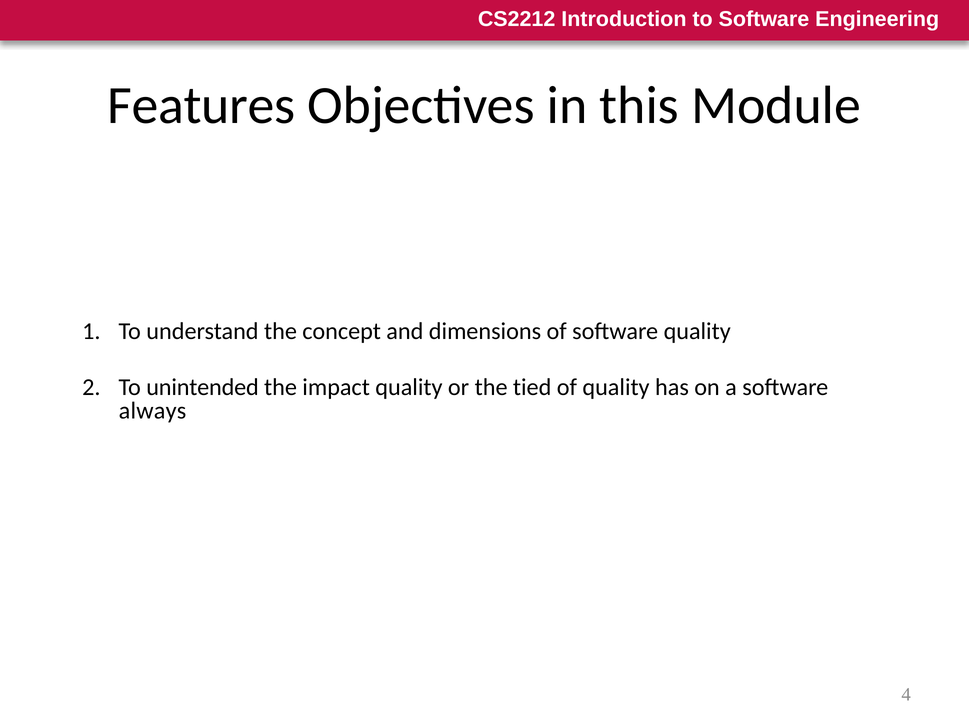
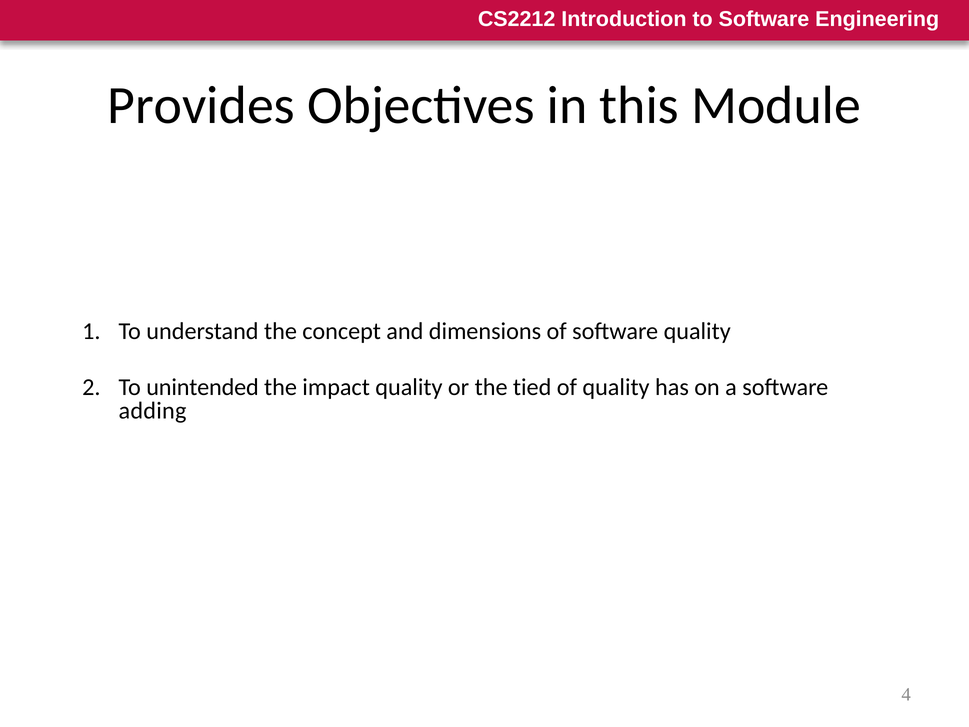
Features: Features -> Provides
always: always -> adding
